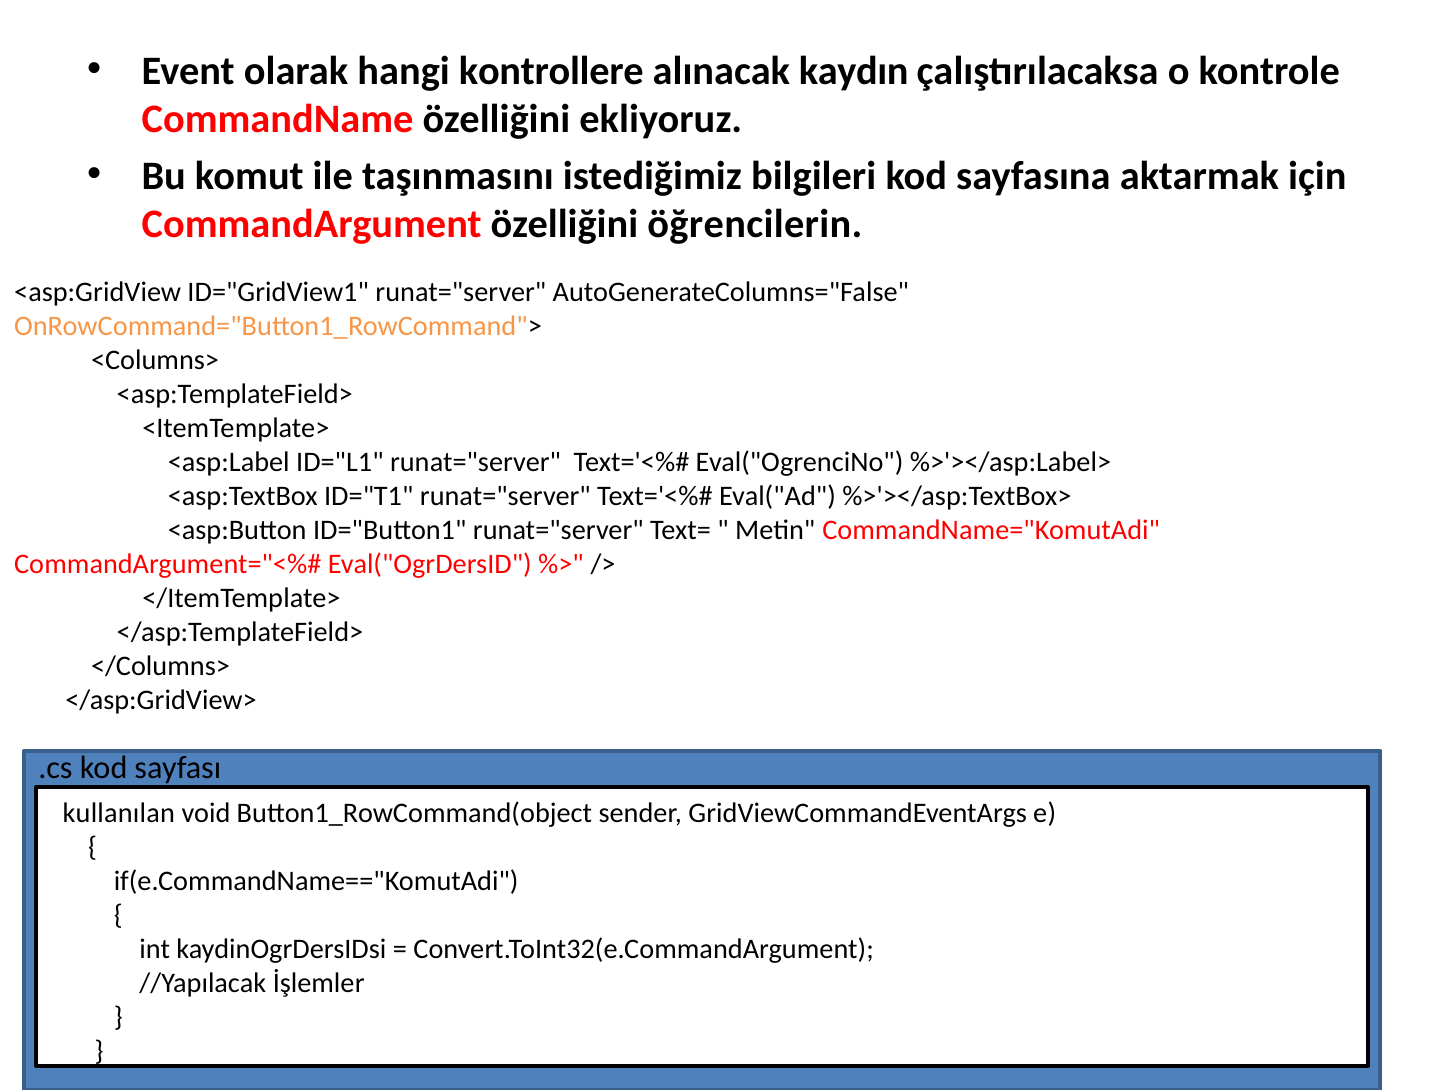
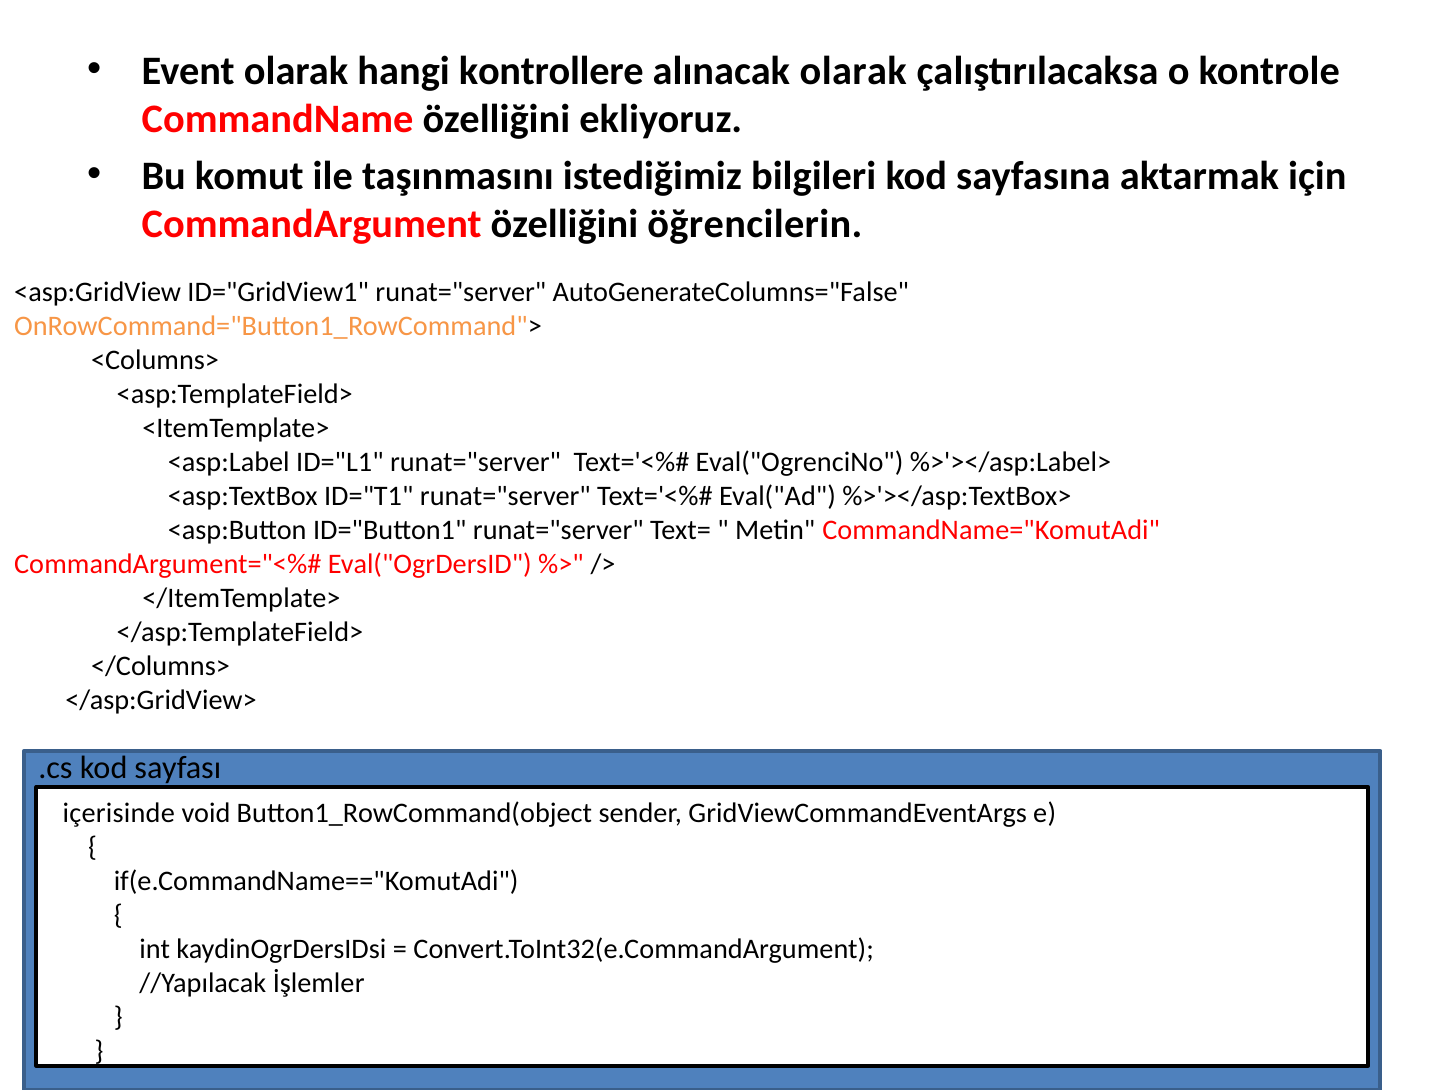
alınacak kaydın: kaydın -> olarak
kullanılan: kullanılan -> içerisinde
